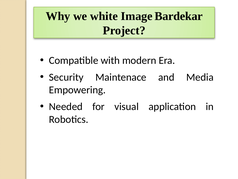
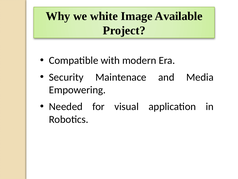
Bardekar: Bardekar -> Available
